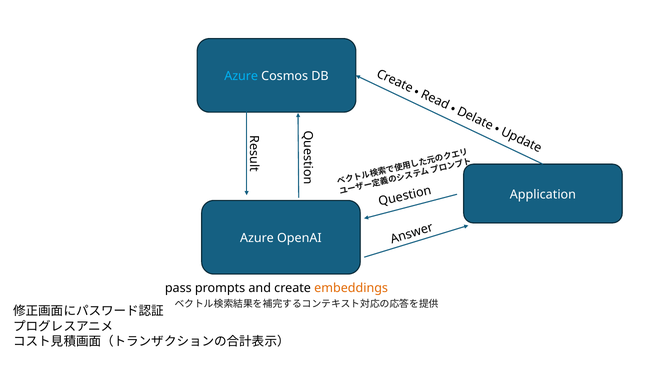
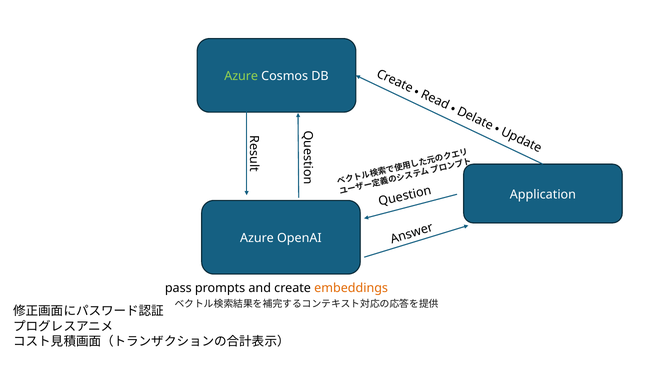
Azure at (241, 76) colour: light blue -> light green
